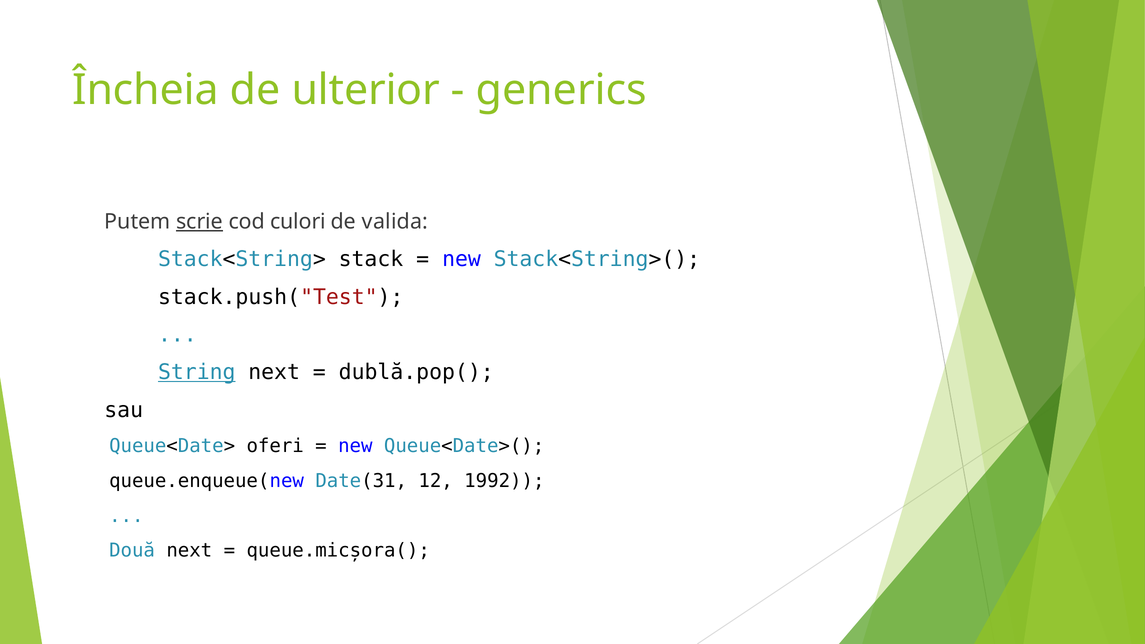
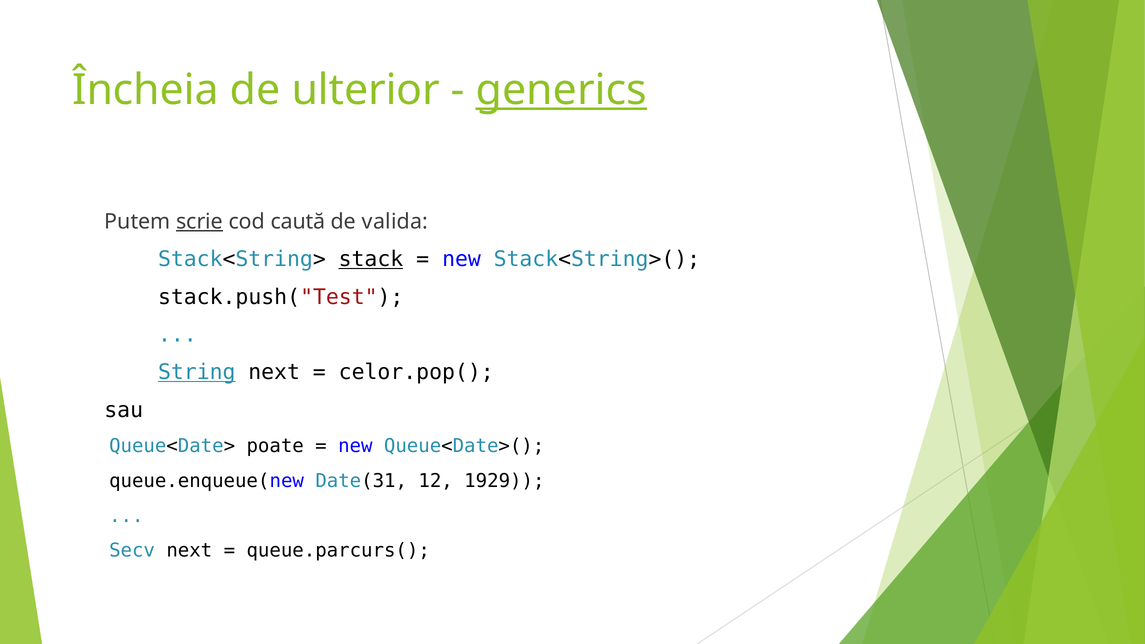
generics underline: none -> present
culori: culori -> caută
stack underline: none -> present
dublă.pop(: dublă.pop( -> celor.pop(
oferi: oferi -> poate
1992: 1992 -> 1929
Două: Două -> Secv
queue.micșora(: queue.micșora( -> queue.parcurs(
